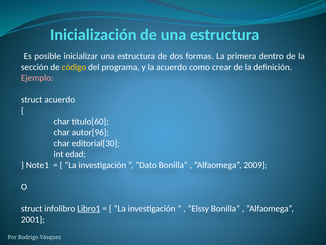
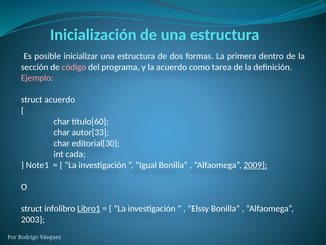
código colour: yellow -> pink
crear: crear -> tarea
autor[96: autor[96 -> autor[33
edad: edad -> cada
Dato: Dato -> Igual
2009 underline: none -> present
2001: 2001 -> 2003
